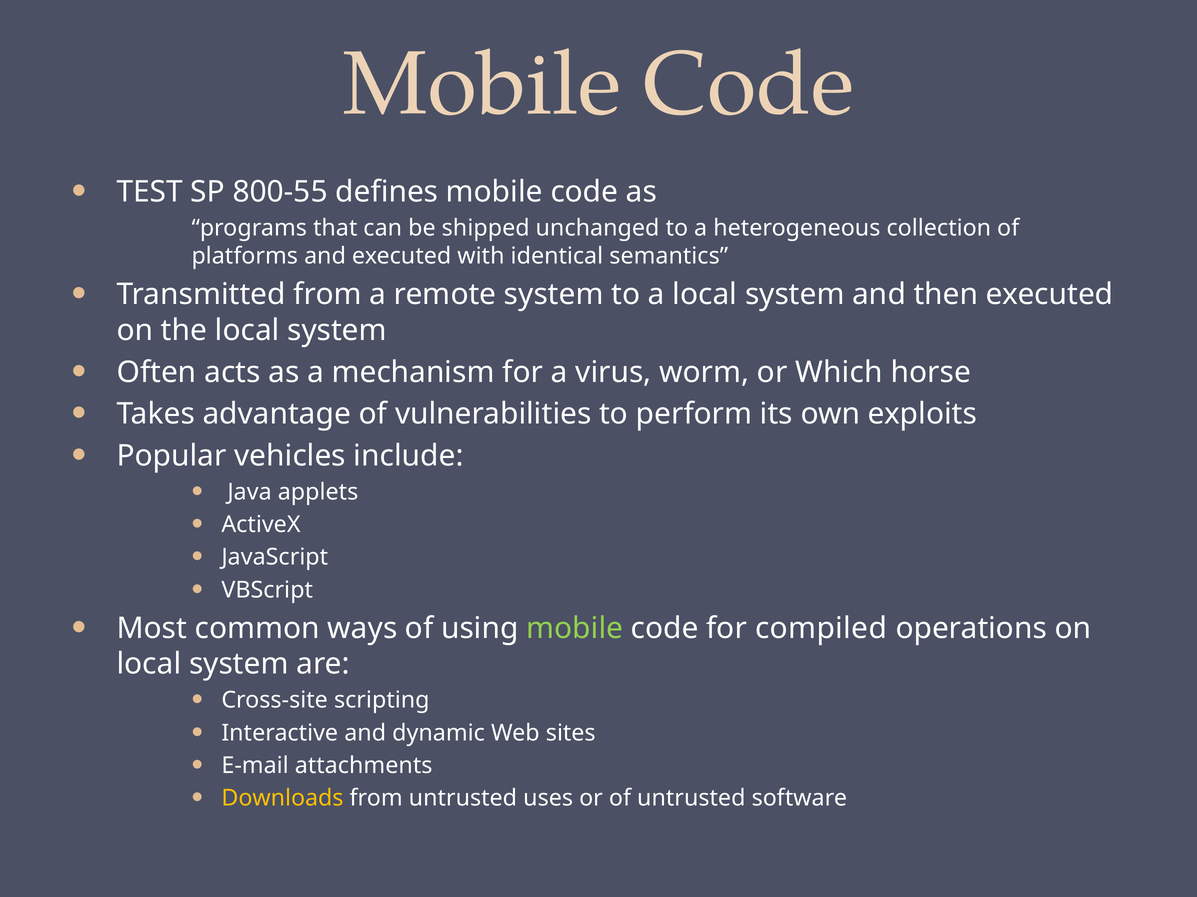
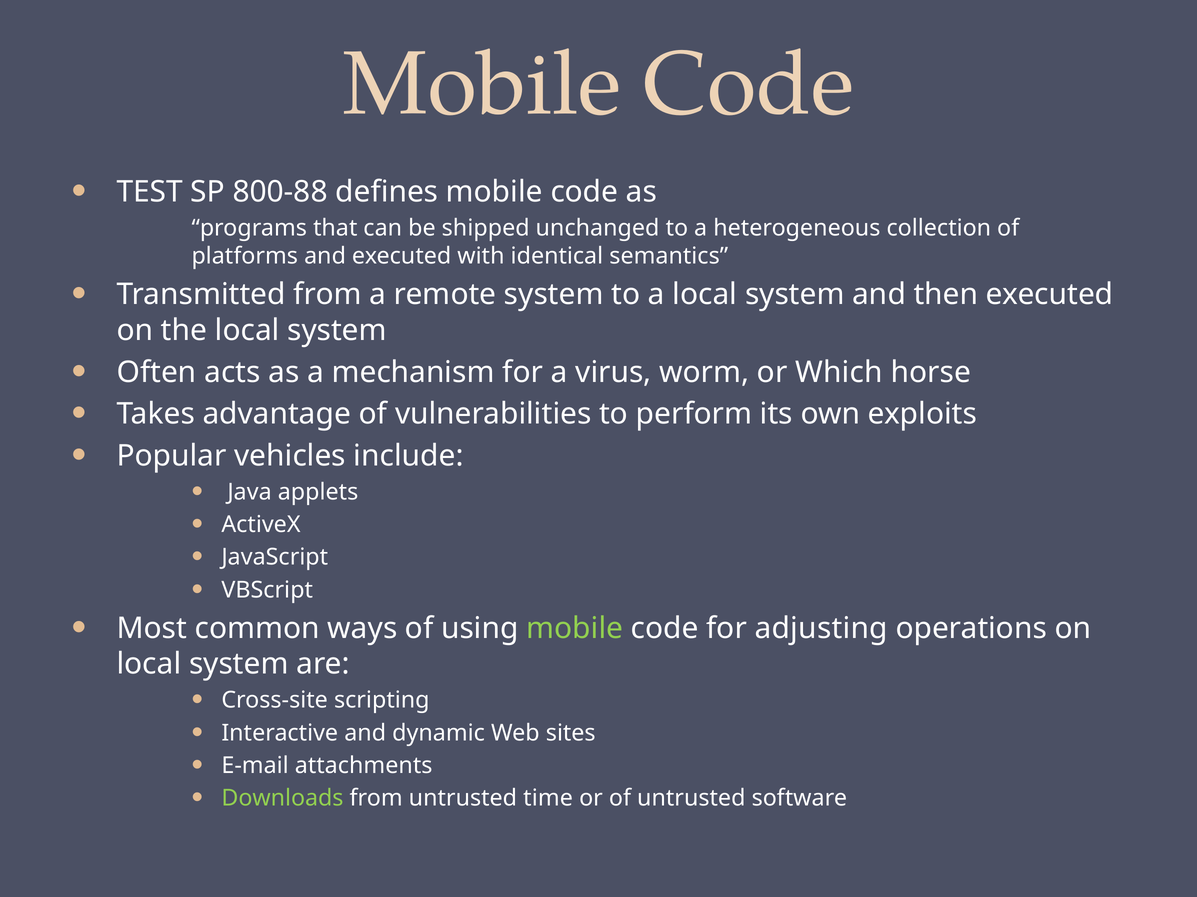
800-55: 800-55 -> 800-88
compiled: compiled -> adjusting
Downloads colour: yellow -> light green
uses: uses -> time
